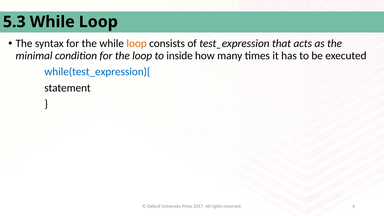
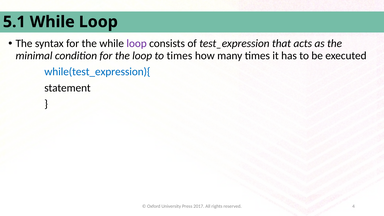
5.3: 5.3 -> 5.1
loop at (137, 44) colour: orange -> purple
to inside: inside -> times
